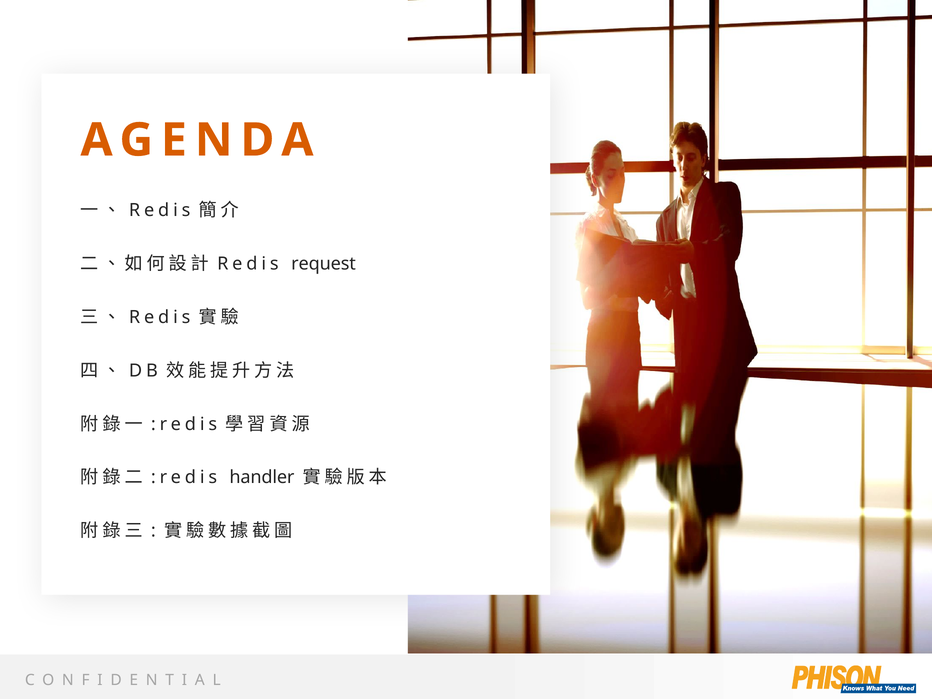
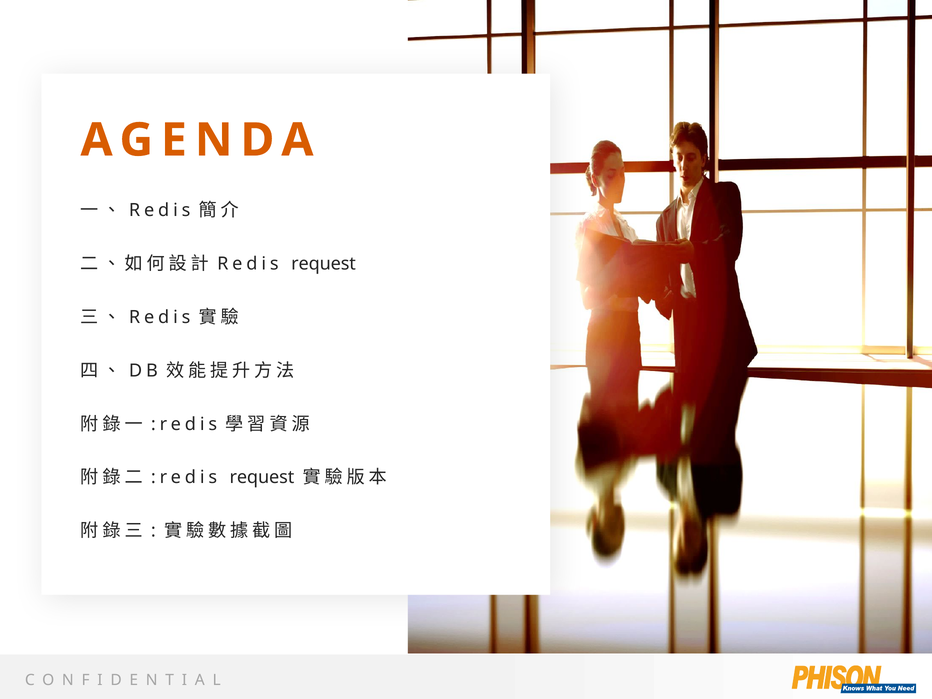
handler at (262, 477): handler -> request
